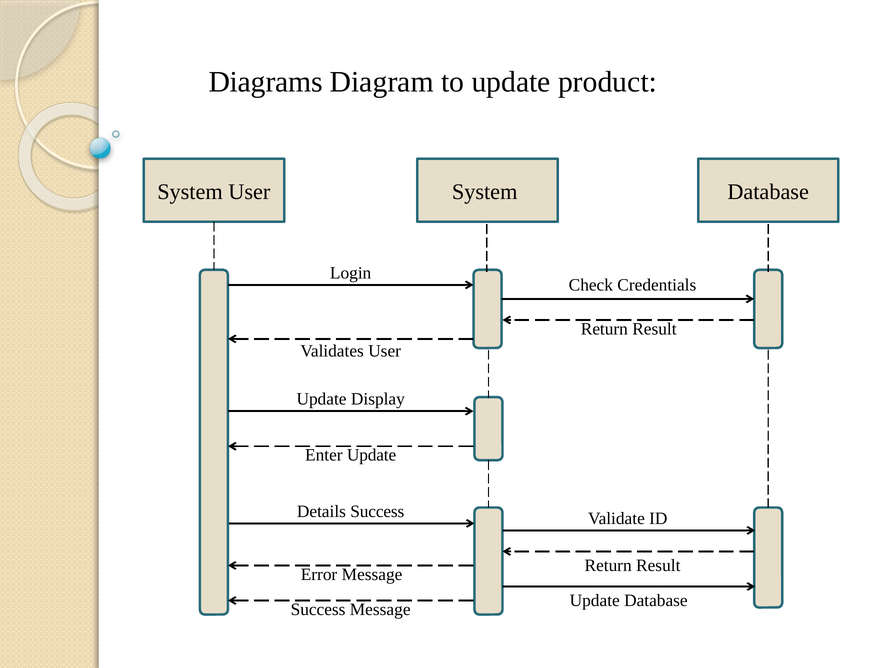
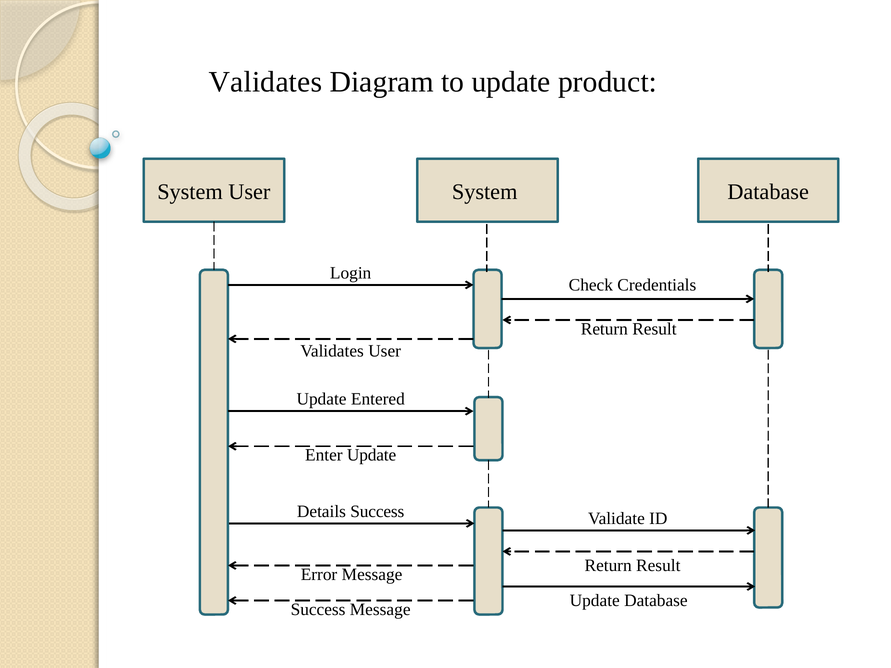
Diagrams at (266, 82): Diagrams -> Validates
Display: Display -> Entered
